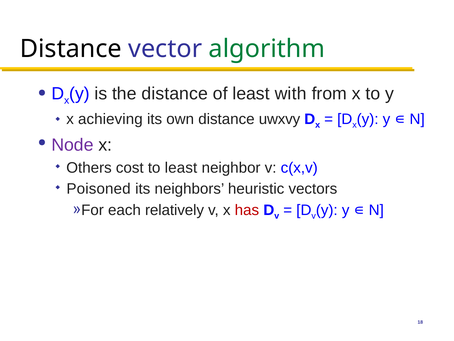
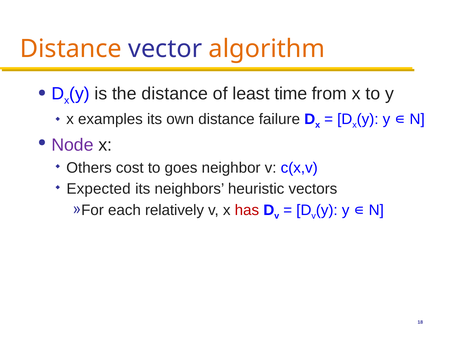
Distance at (71, 49) colour: black -> orange
algorithm colour: green -> orange
with: with -> time
achieving: achieving -> examples
uwxvy: uwxvy -> failure
to least: least -> goes
Poisoned: Poisoned -> Expected
